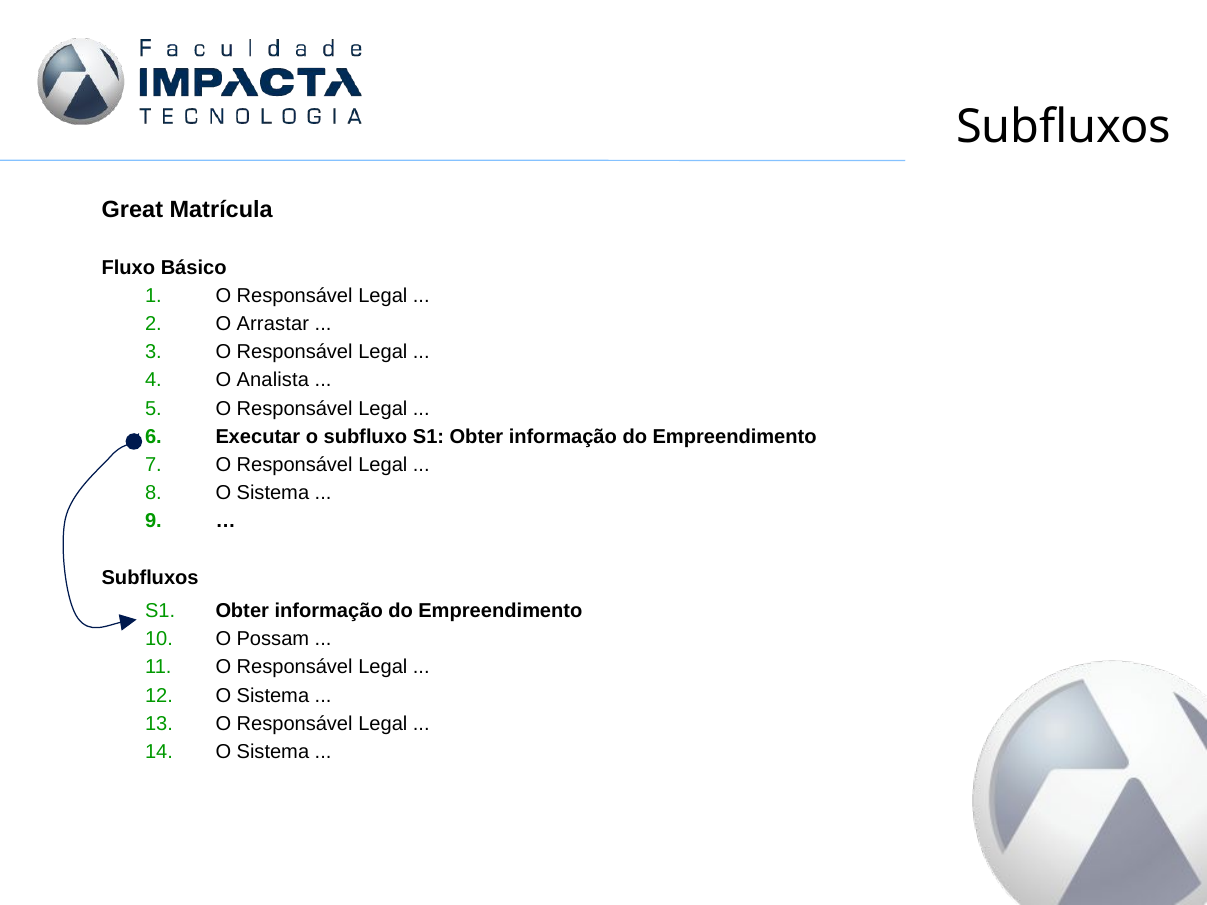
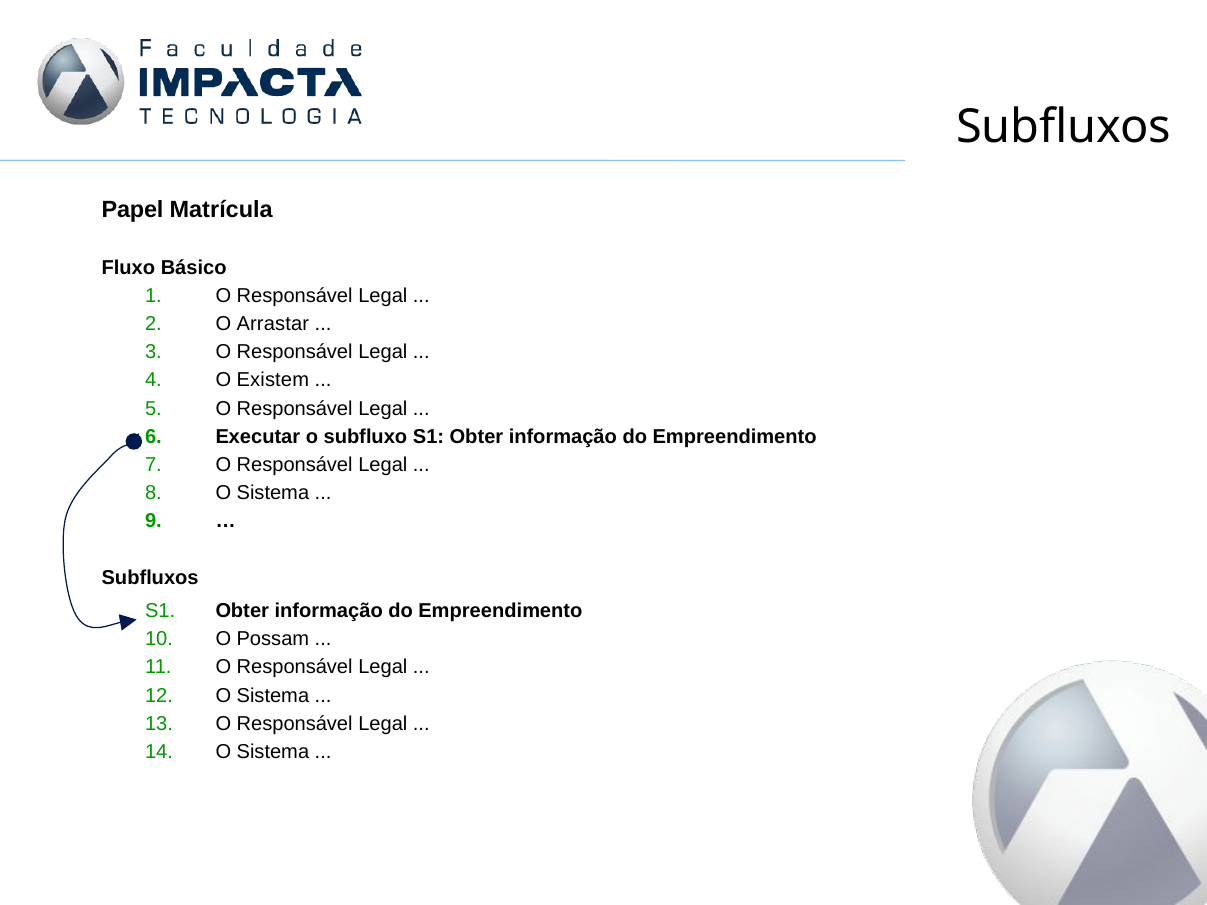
Great: Great -> Papel
Analista: Analista -> Existem
